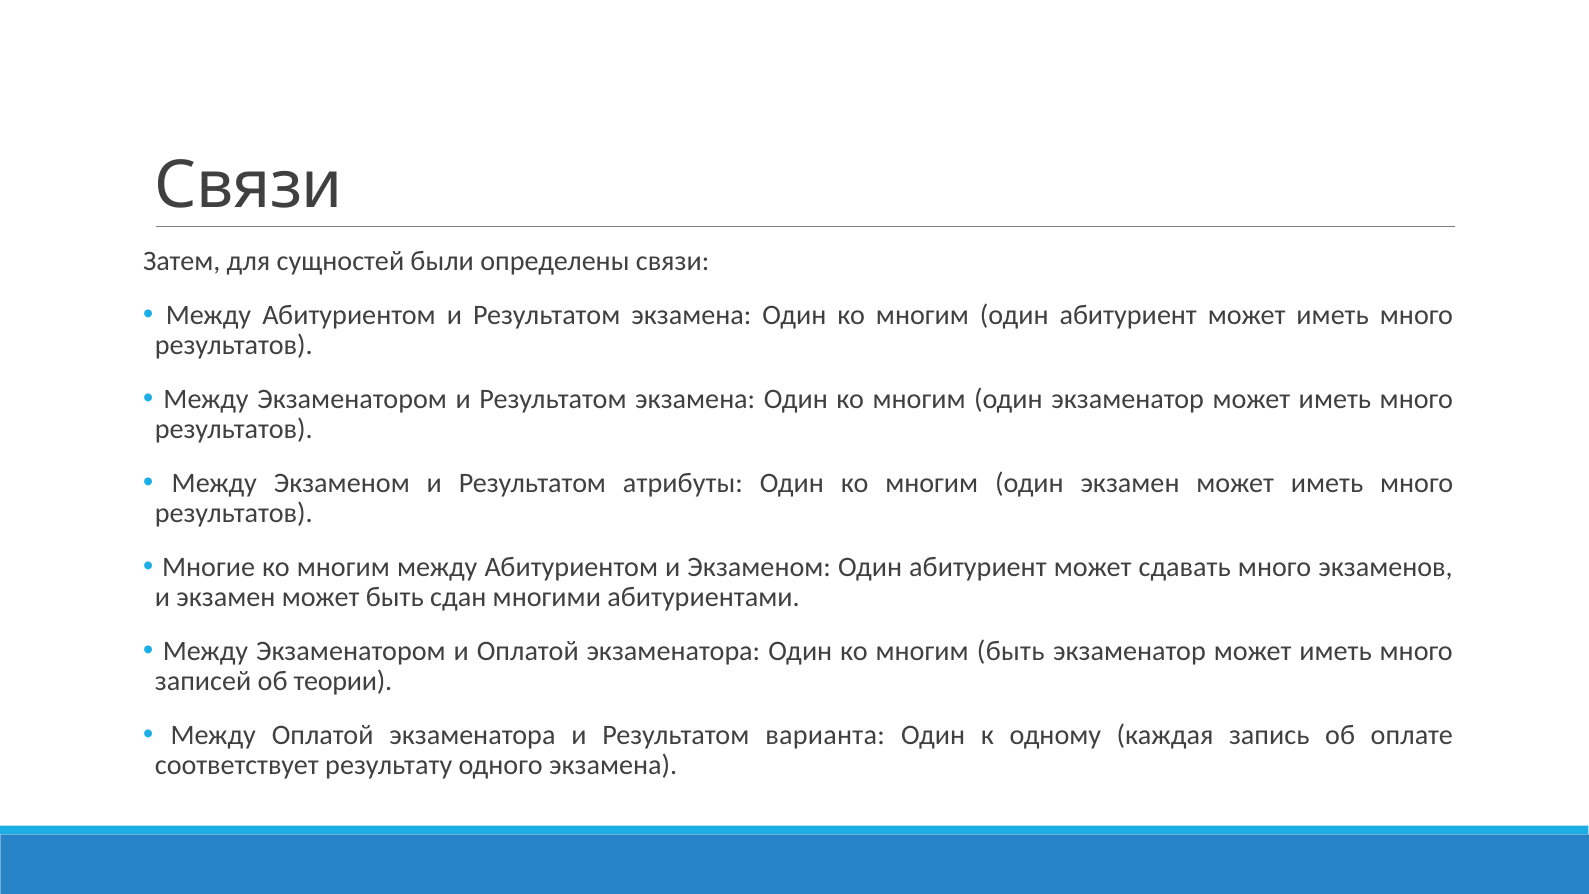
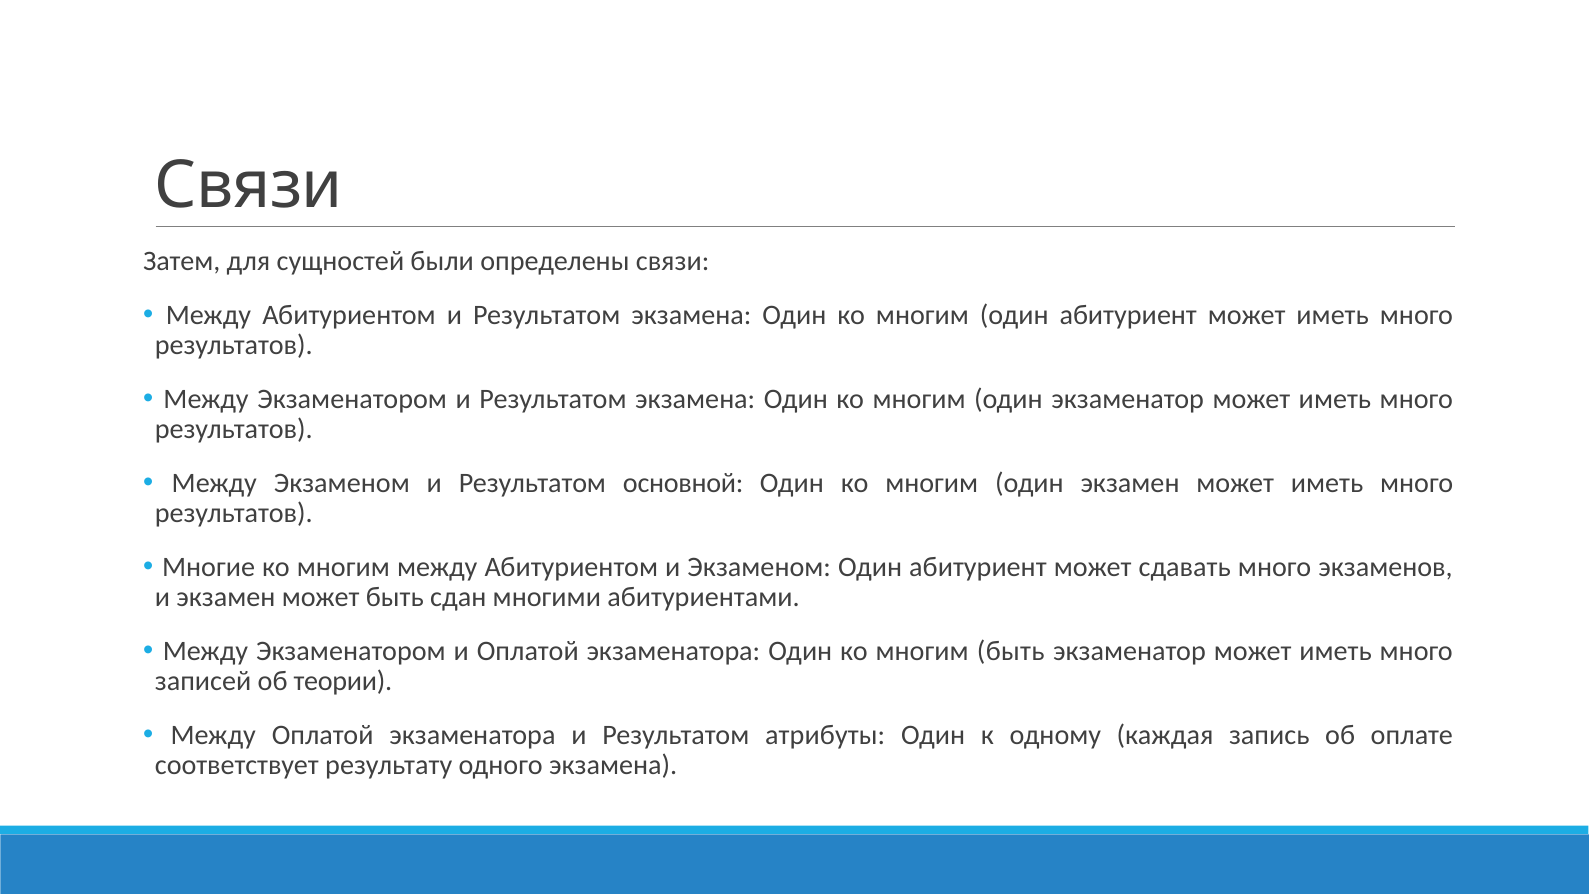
атрибуты: атрибуты -> основной
варианта: варианта -> атрибуты
